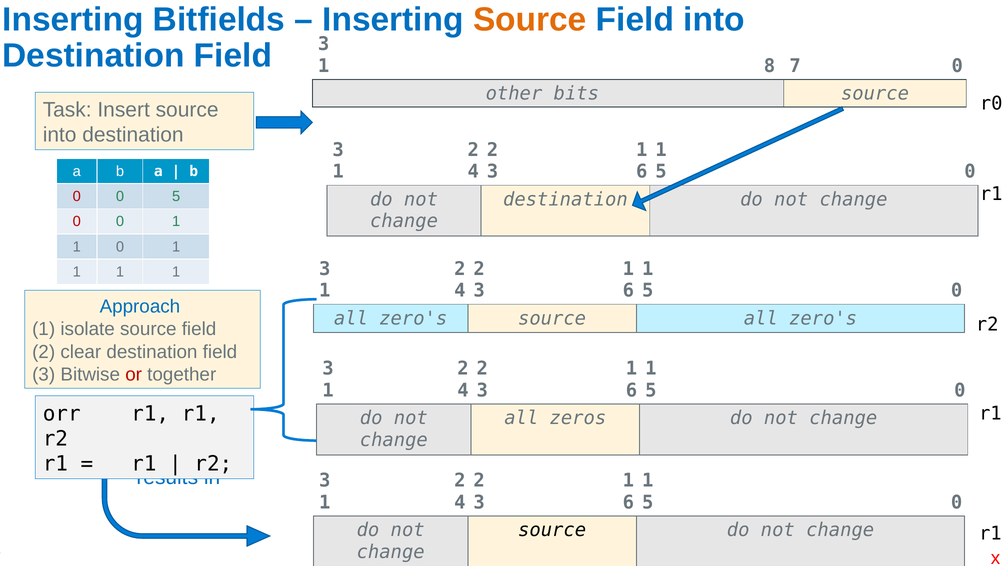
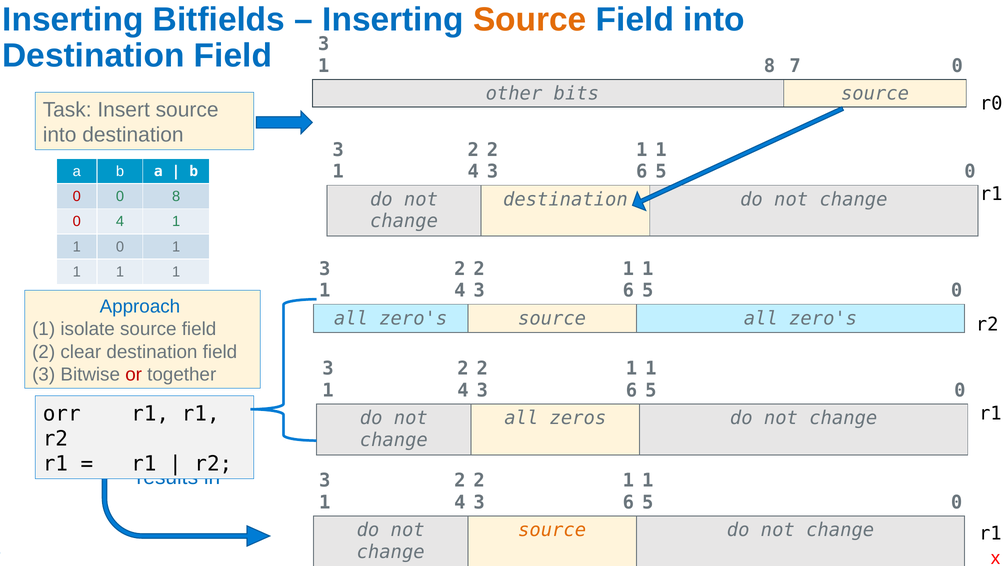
0 5: 5 -> 8
0 at (120, 221): 0 -> 4
source at (552, 529) colour: black -> orange
